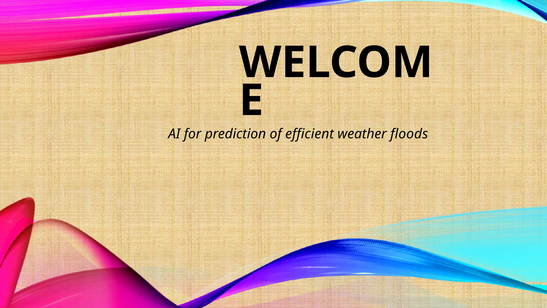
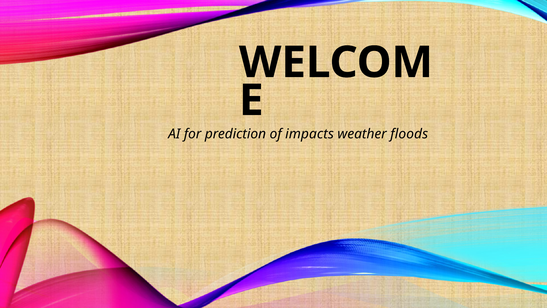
efficient: efficient -> impacts
